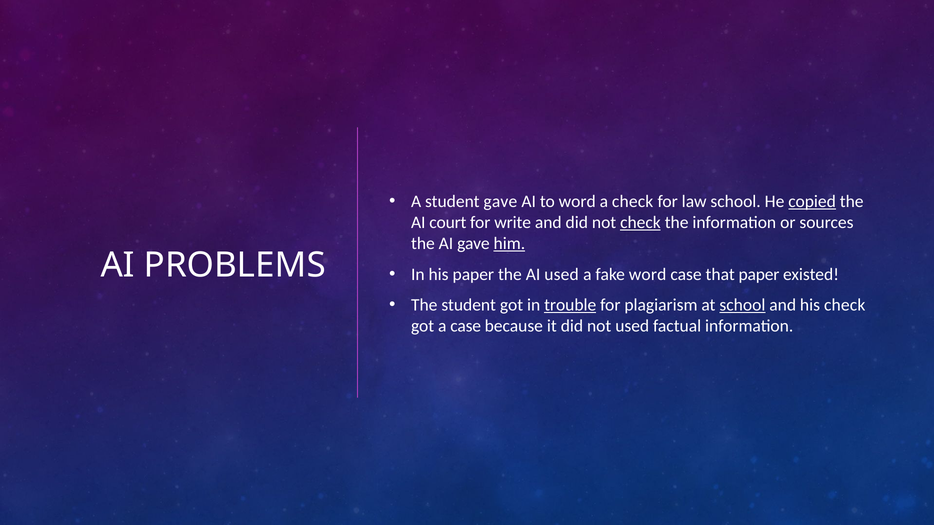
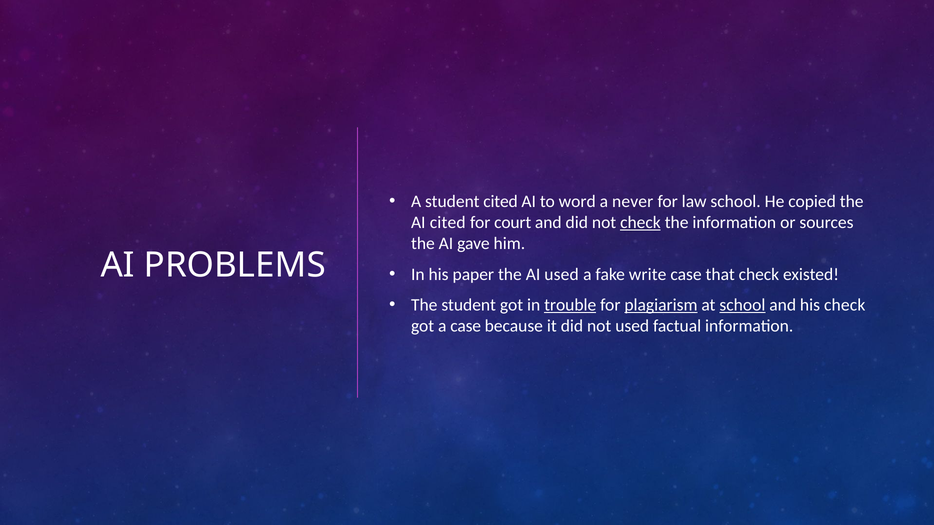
student gave: gave -> cited
a check: check -> never
copied underline: present -> none
AI court: court -> cited
write: write -> court
him underline: present -> none
fake word: word -> write
that paper: paper -> check
plagiarism underline: none -> present
